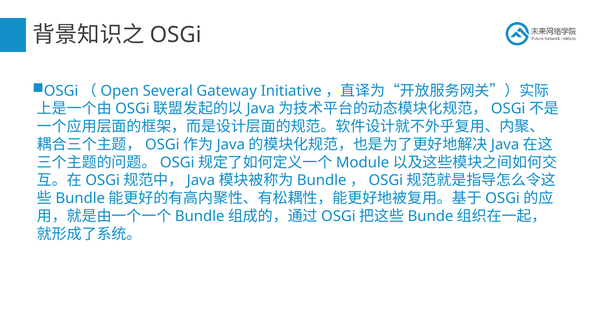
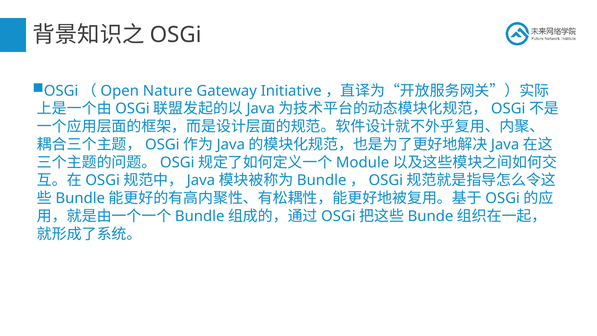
Several: Several -> Nature
